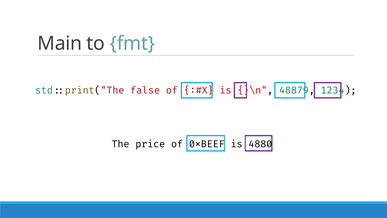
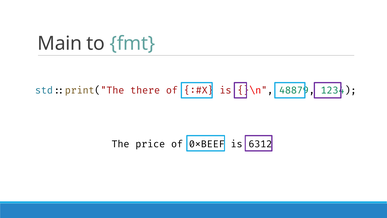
false: false -> there
4880: 4880 -> 6312
